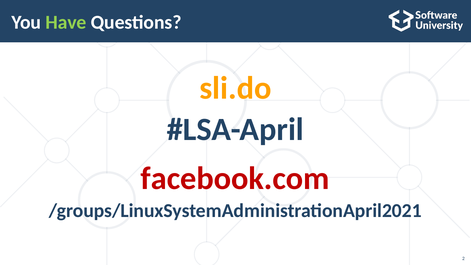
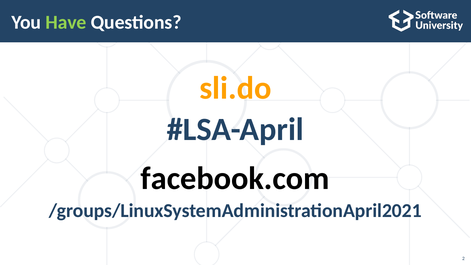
facebook.com colour: red -> black
